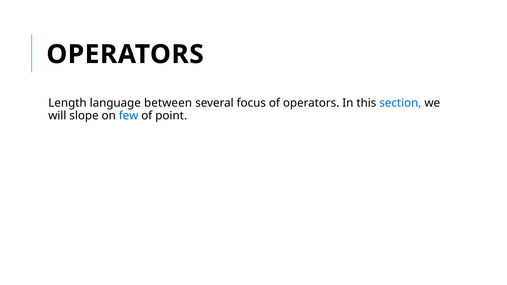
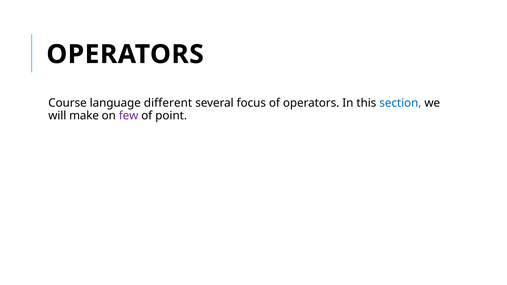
Length: Length -> Course
between: between -> different
slope: slope -> make
few colour: blue -> purple
